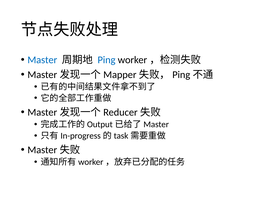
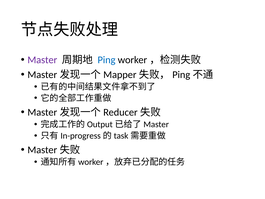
Master colour: blue -> purple
